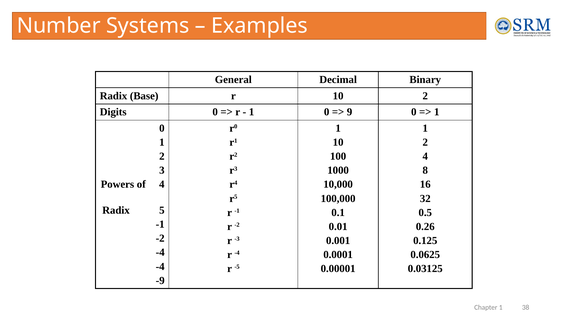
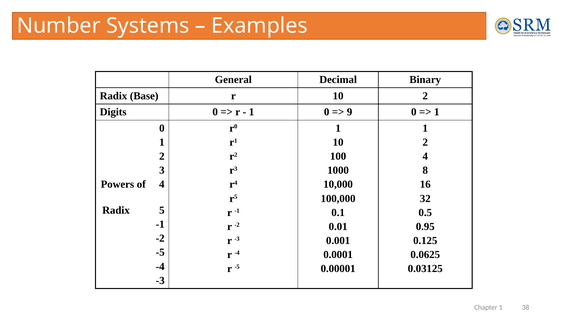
0.26: 0.26 -> 0.95
-4 at (160, 253): -4 -> -5
-9 at (160, 281): -9 -> -3
